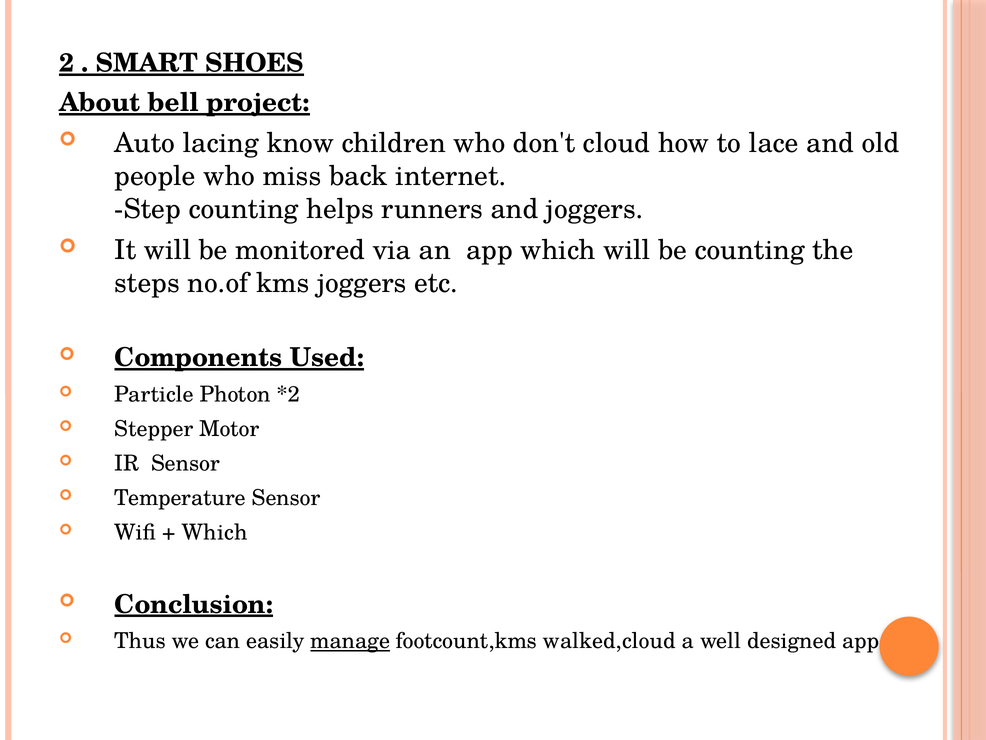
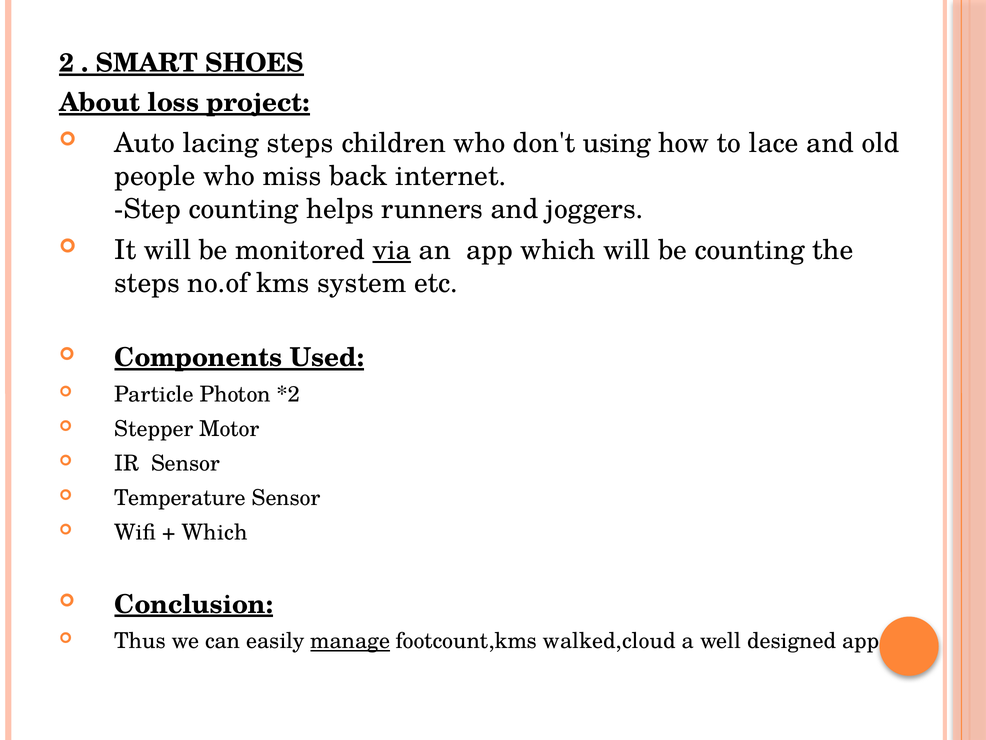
bell: bell -> loss
lacing know: know -> steps
cloud: cloud -> using
via underline: none -> present
kms joggers: joggers -> system
